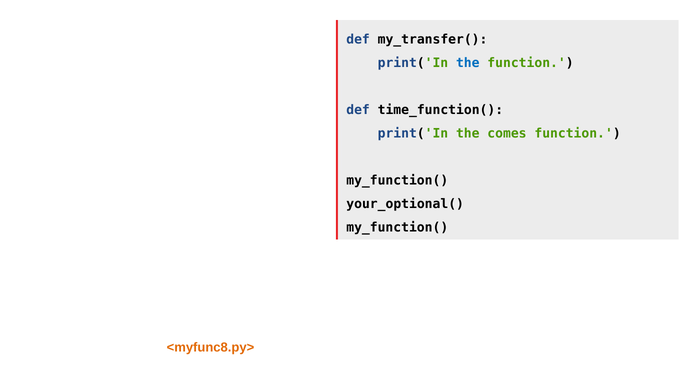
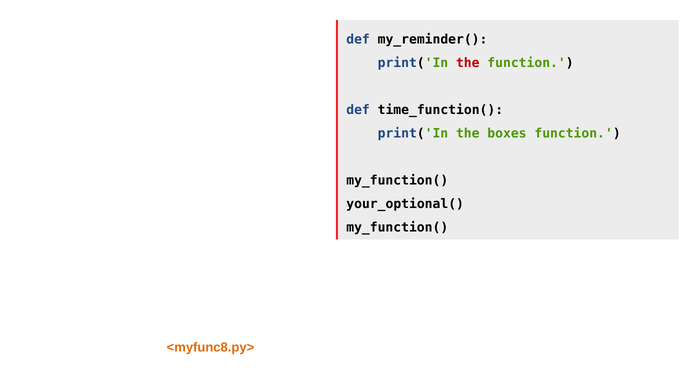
my_transfer(: my_transfer( -> my_reminder(
the at (468, 63) colour: blue -> red
comes: comes -> boxes
